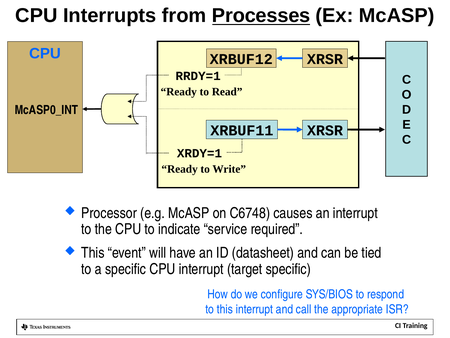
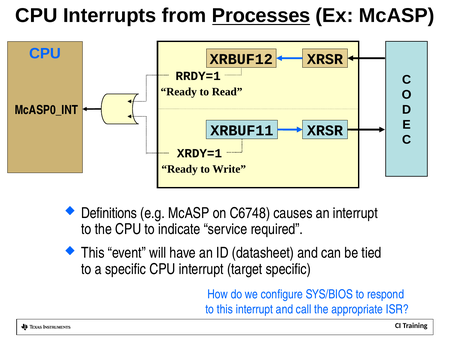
Processor: Processor -> Definitions
